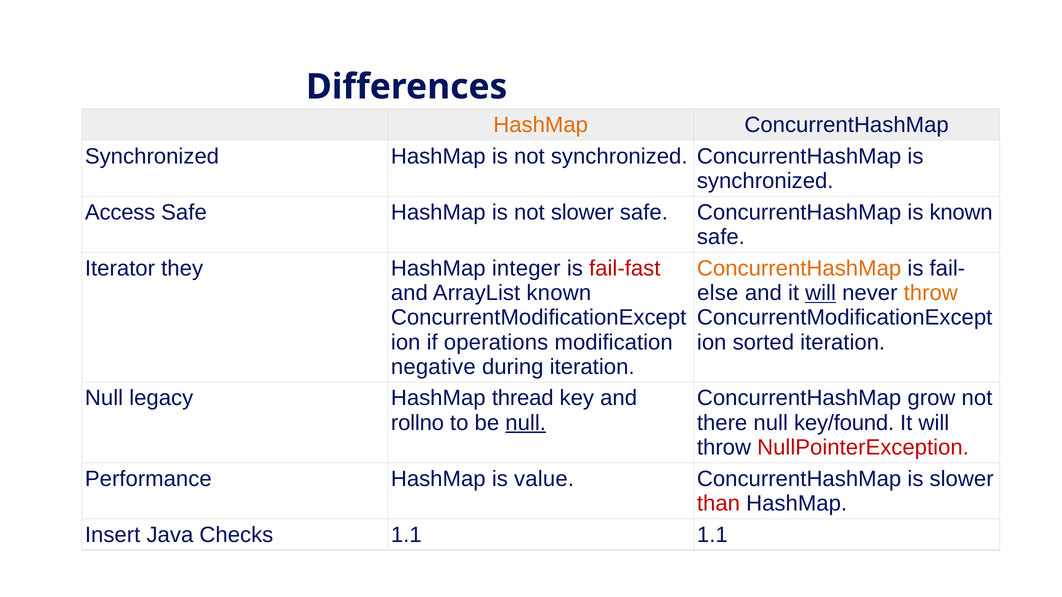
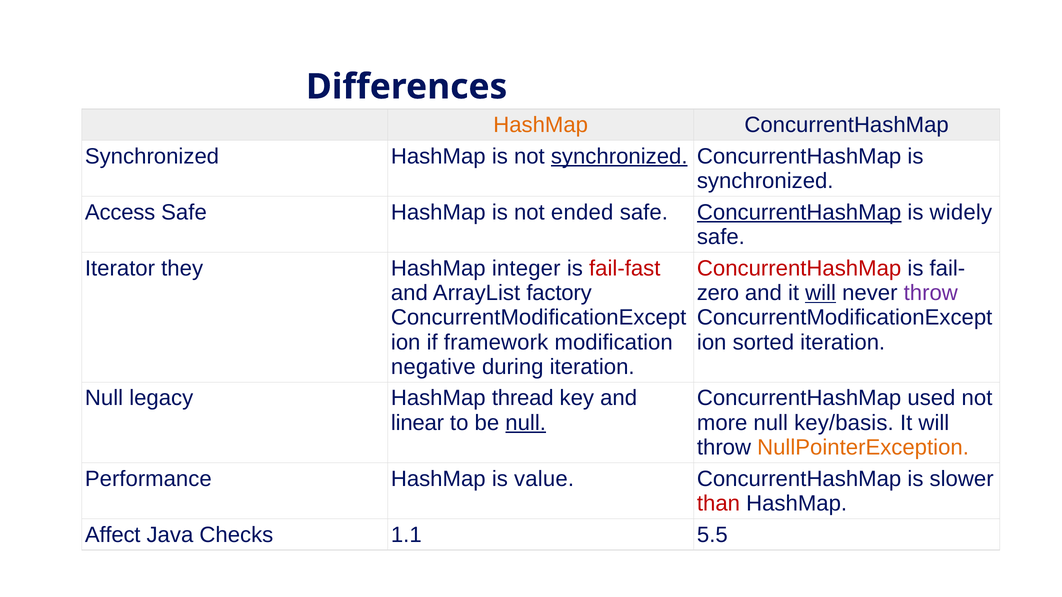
synchronized at (619, 156) underline: none -> present
not slower: slower -> ended
ConcurrentHashMap at (799, 212) underline: none -> present
is known: known -> widely
ConcurrentHashMap at (799, 268) colour: orange -> red
ArrayList known: known -> factory
else: else -> zero
throw at (931, 293) colour: orange -> purple
operations: operations -> framework
grow: grow -> used
rollno: rollno -> linear
there: there -> more
key/found: key/found -> key/basis
NullPointerException colour: red -> orange
Insert: Insert -> Affect
1.1 1.1: 1.1 -> 5.5
